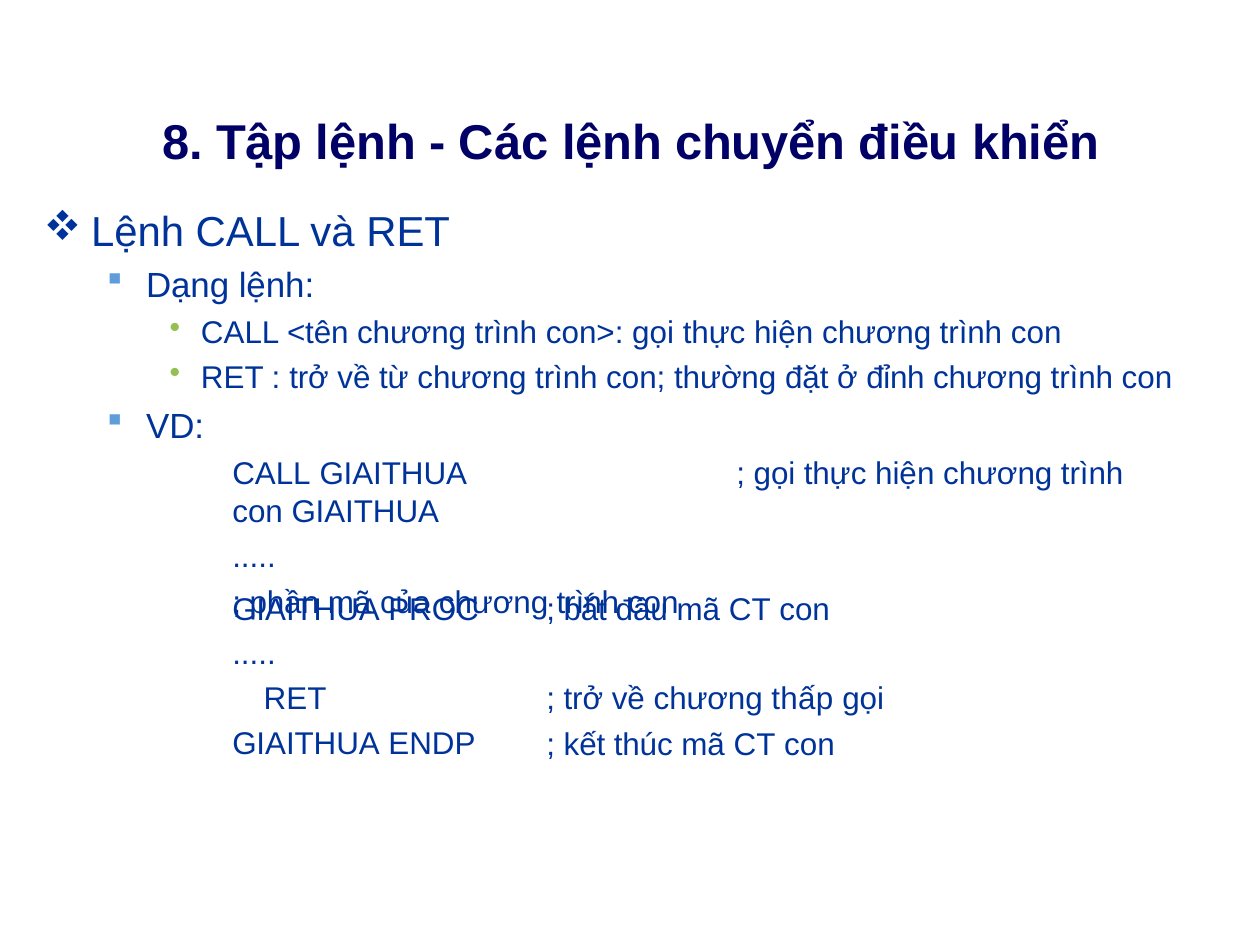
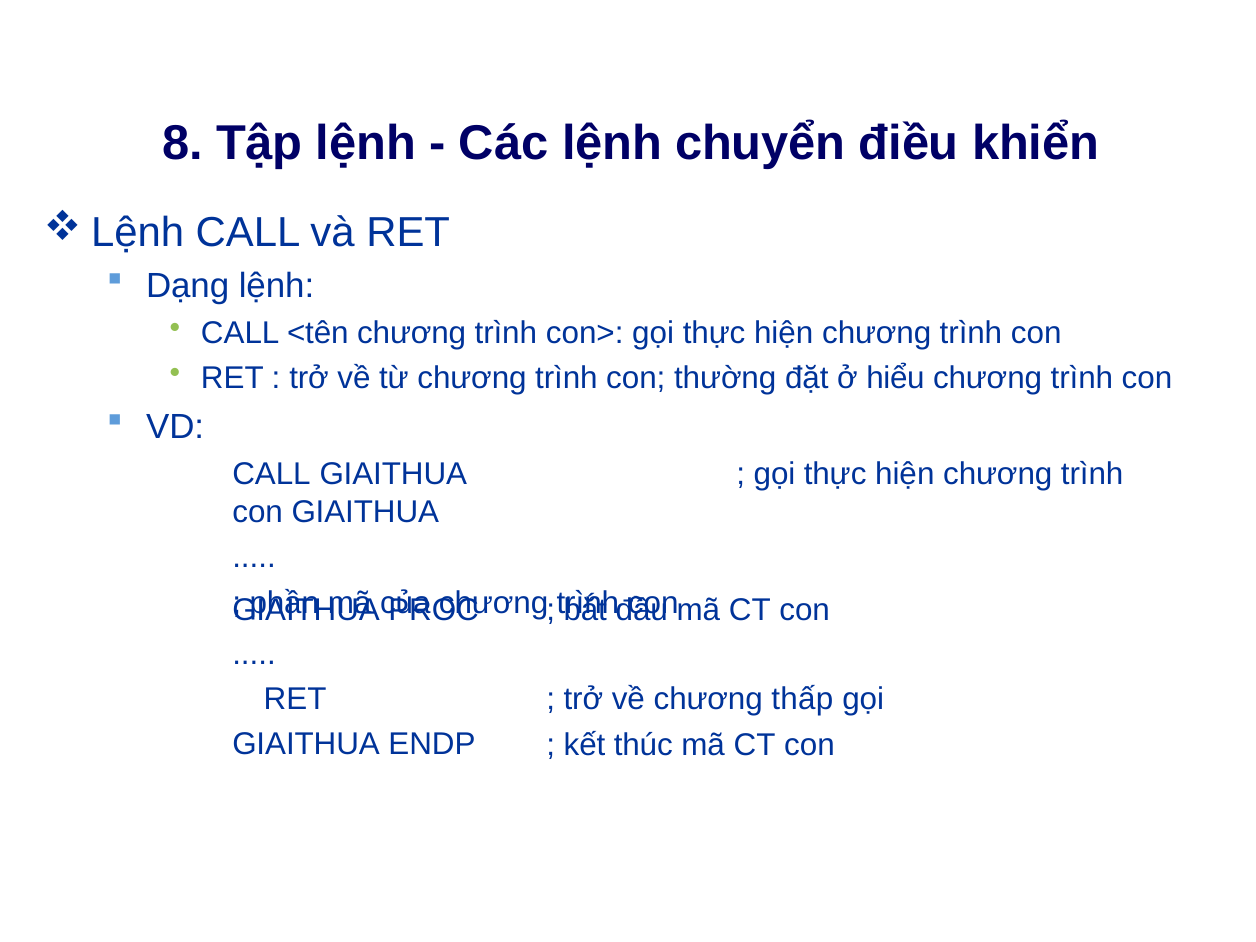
đỉnh: đỉnh -> hiểu
